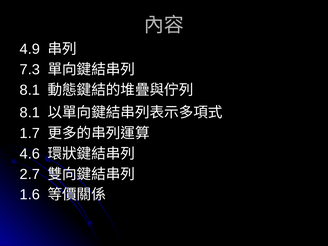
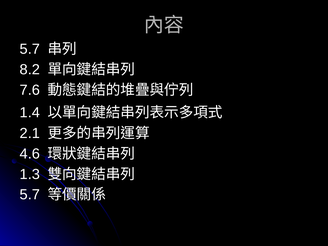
4.9 at (30, 49): 4.9 -> 5.7
7.3: 7.3 -> 8.2
8.1 at (30, 90): 8.1 -> 7.6
8.1 at (30, 113): 8.1 -> 1.4
1.7: 1.7 -> 2.1
2.7: 2.7 -> 1.3
1.6 at (30, 195): 1.6 -> 5.7
